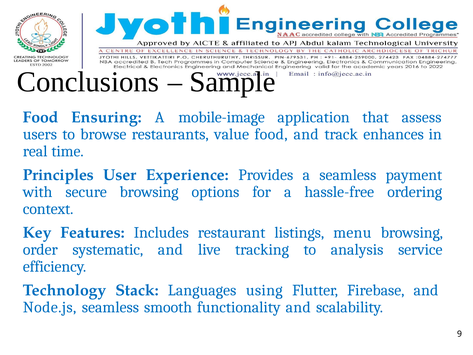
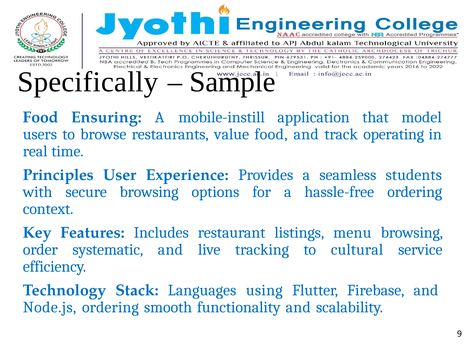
Conclusions: Conclusions -> Specifically
mobile-image: mobile-image -> mobile-instill
assess: assess -> model
enhances: enhances -> operating
payment: payment -> students
analysis: analysis -> cultural
Node.js seamless: seamless -> ordering
